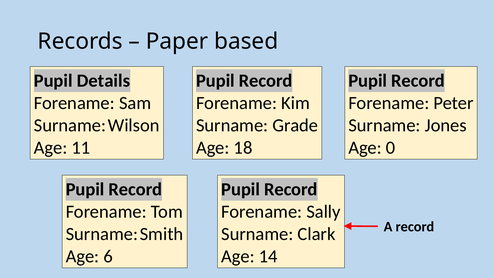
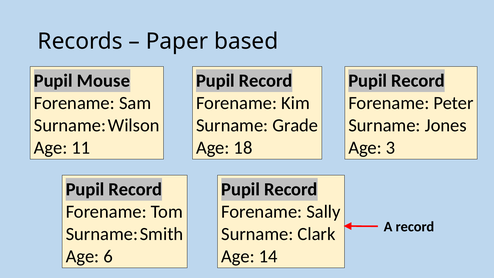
Details: Details -> Mouse
0: 0 -> 3
